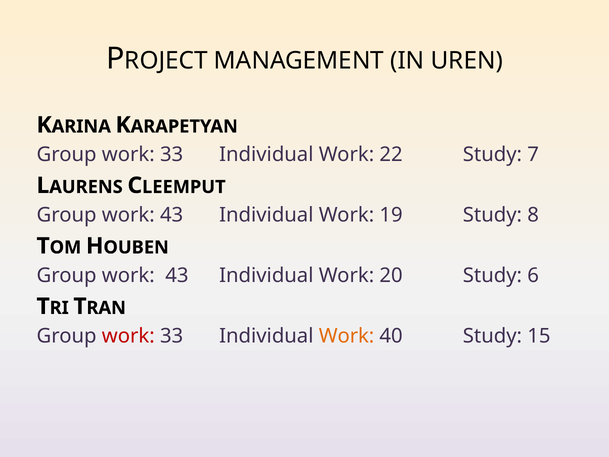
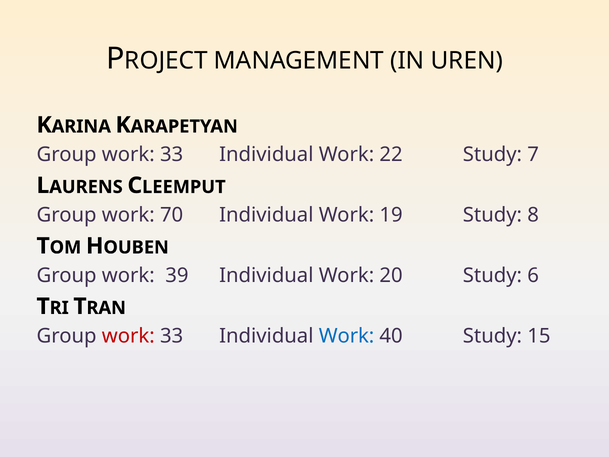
43 at (172, 215): 43 -> 70
43 at (177, 276): 43 -> 39
Work at (347, 336) colour: orange -> blue
